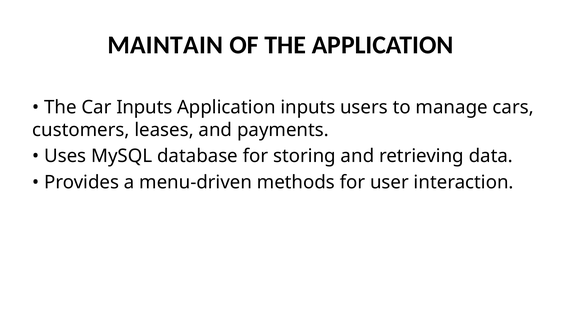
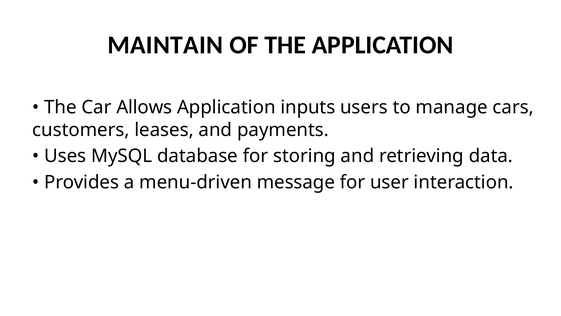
Car Inputs: Inputs -> Allows
methods: methods -> message
